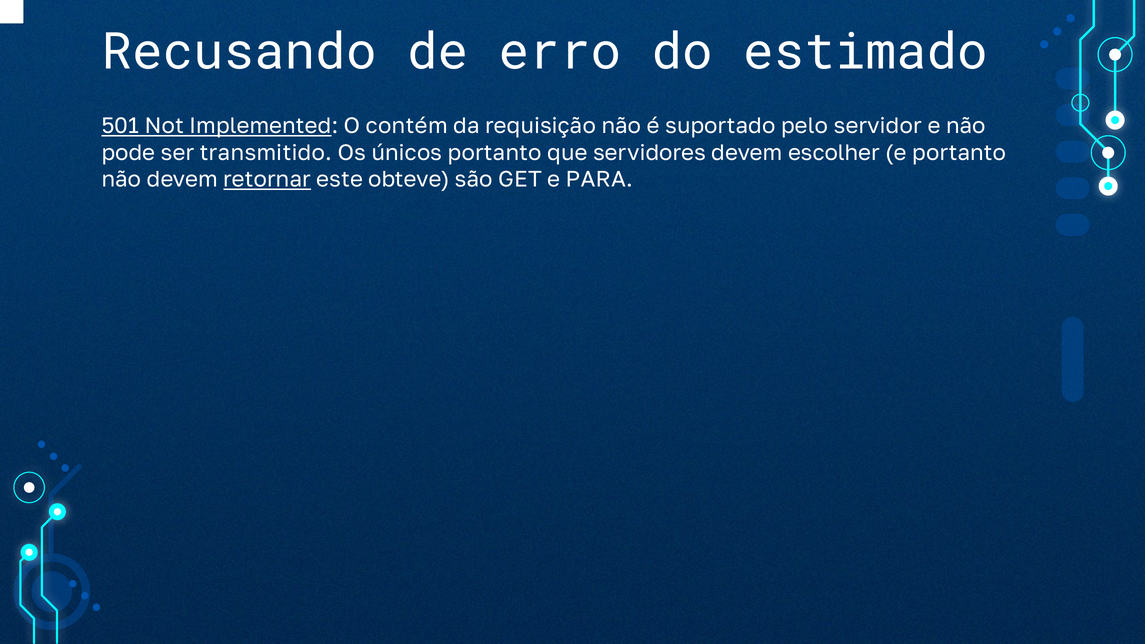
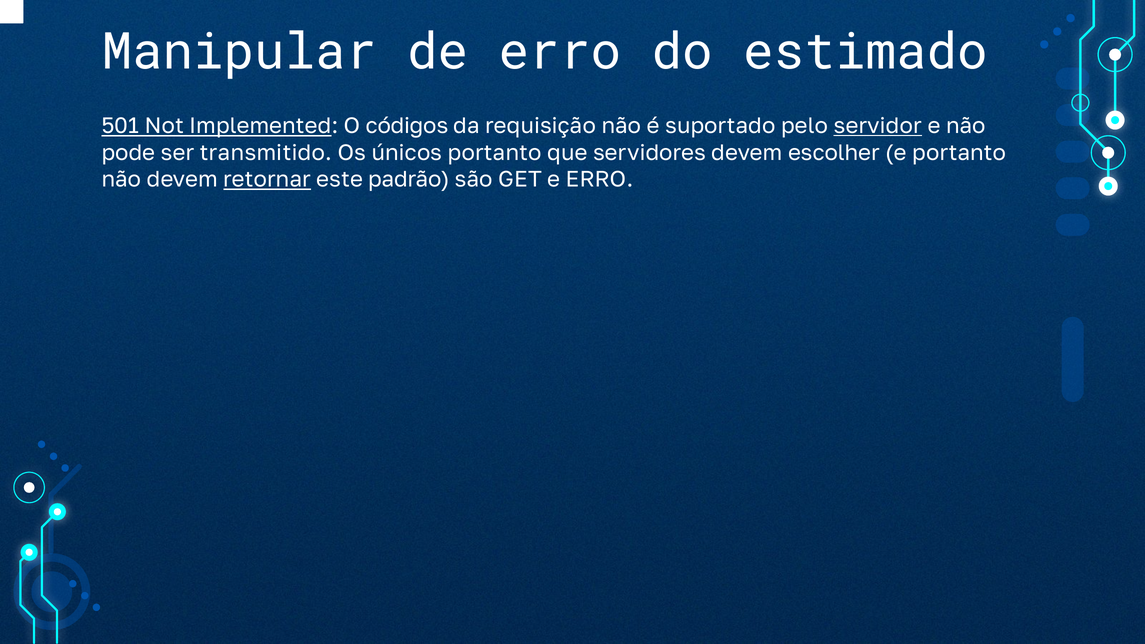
Recusando: Recusando -> Manipular
contém: contém -> códigos
servidor underline: none -> present
obteve: obteve -> padrão
e PARA: PARA -> ERRO
